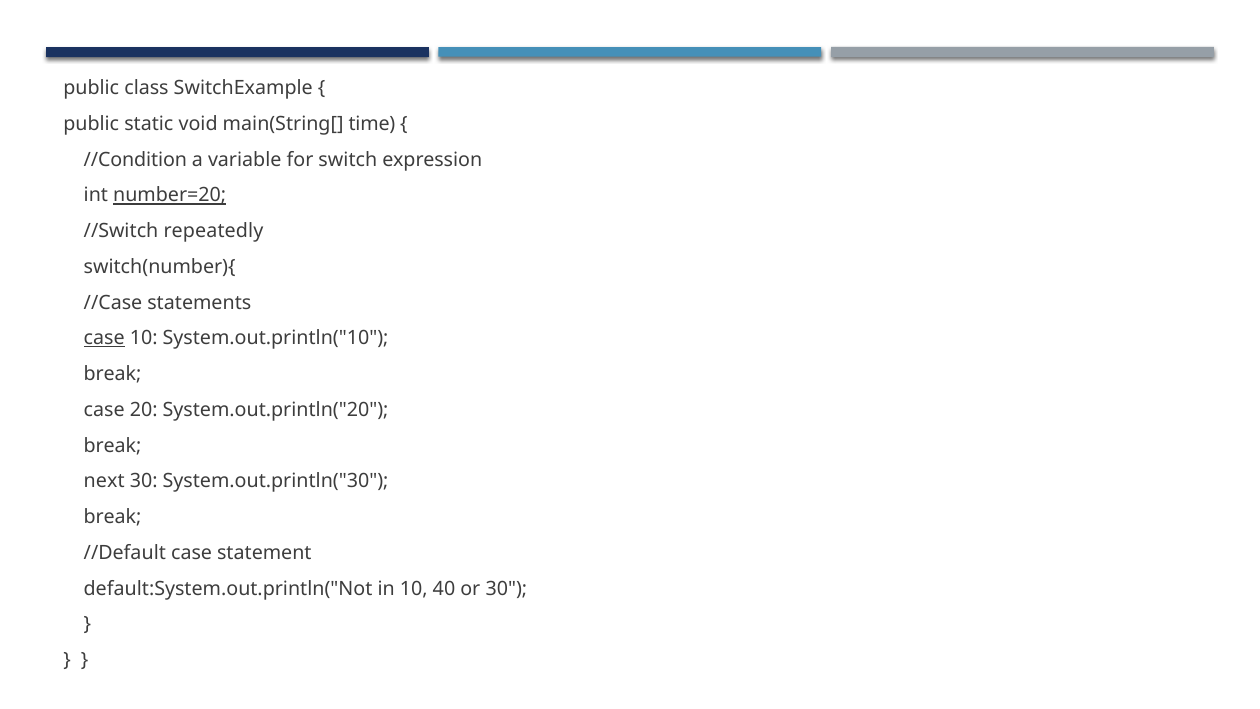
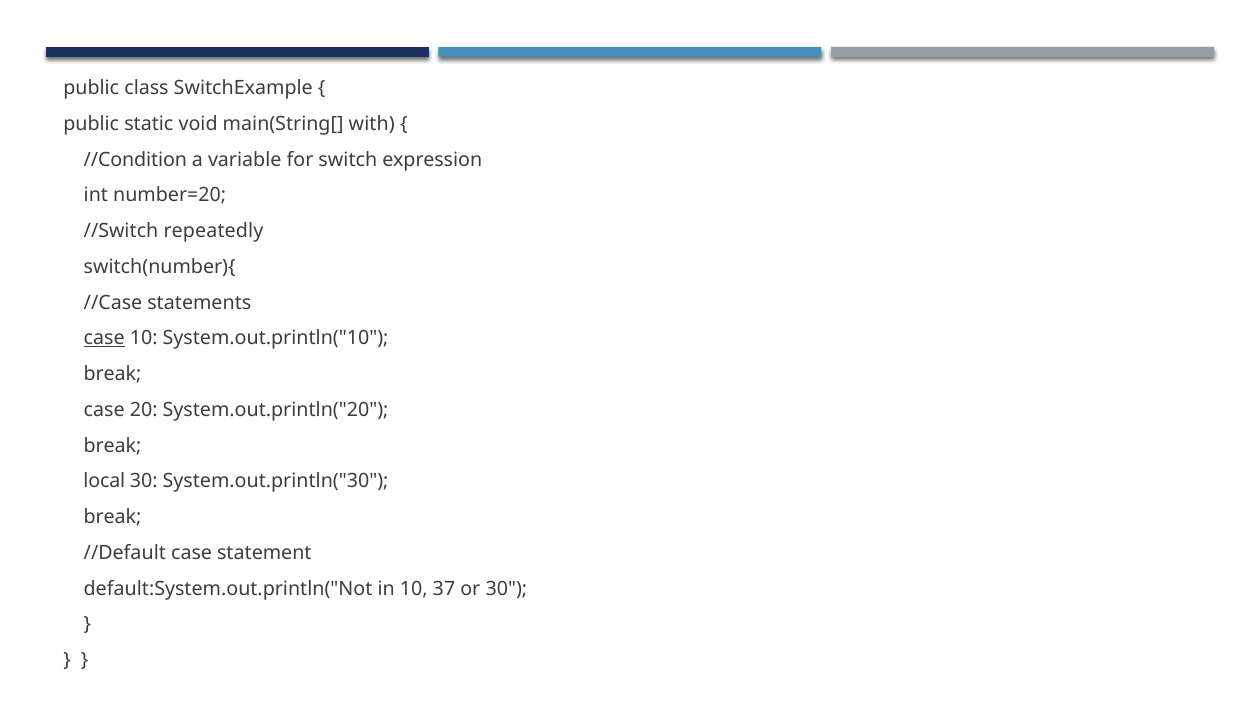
time: time -> with
number=20 underline: present -> none
next: next -> local
40: 40 -> 37
